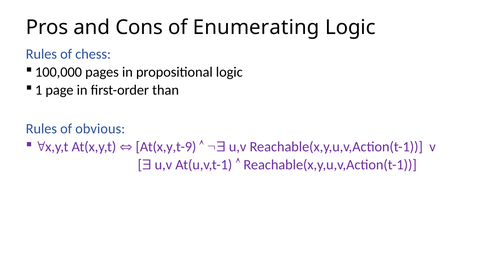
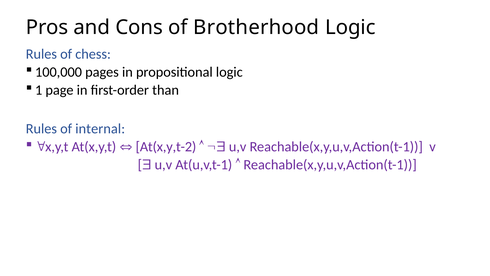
Enumerating: Enumerating -> Brotherhood
obvious: obvious -> internal
At(x,y,t-9: At(x,y,t-9 -> At(x,y,t-2
